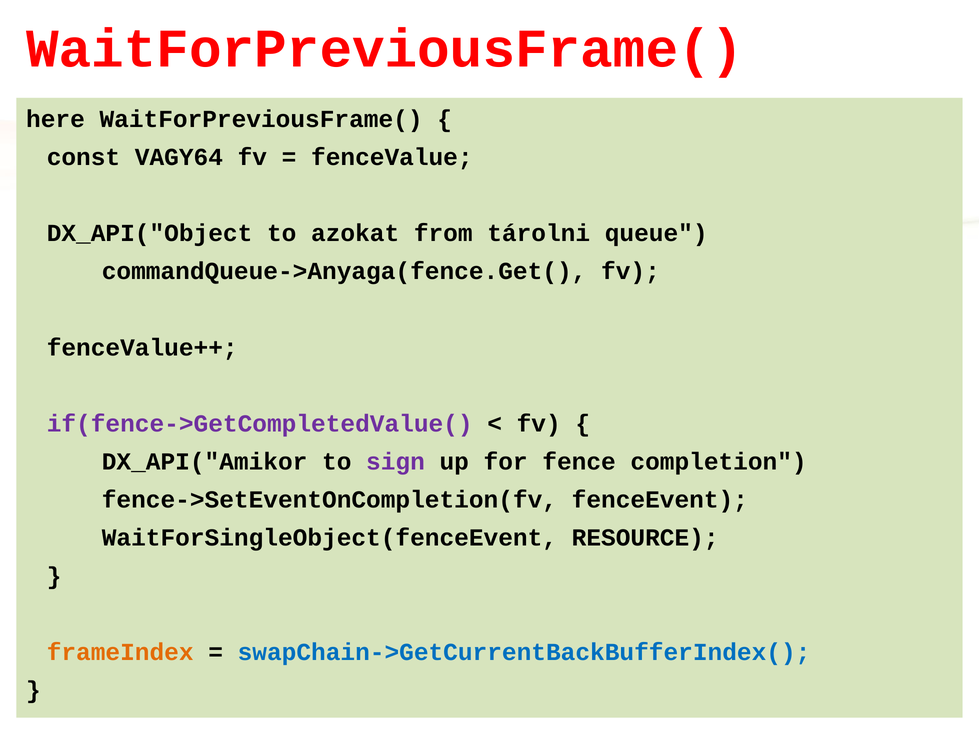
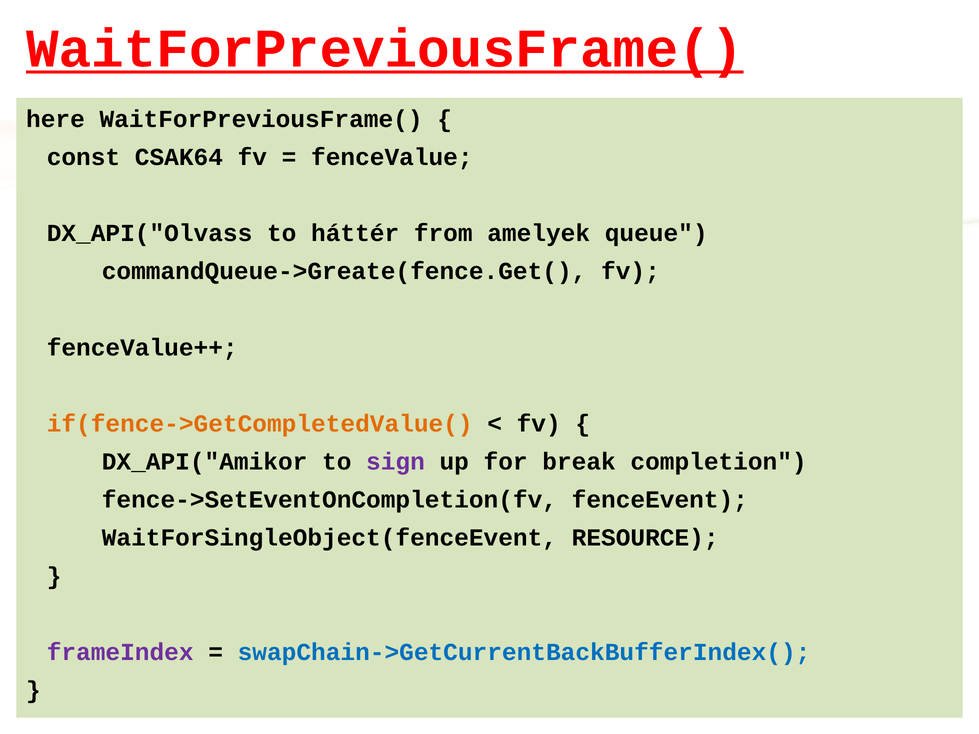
WaitForPreviousFrame( at (385, 49) underline: none -> present
VAGY64: VAGY64 -> CSAK64
DX_API("Object: DX_API("Object -> DX_API("Olvass
azokat: azokat -> háttér
tárolni: tárolni -> amelyek
commandQueue->Anyaga(fence.Get(: commandQueue->Anyaga(fence.Get( -> commandQueue->Greate(fence.Get(
if(fence->GetCompletedValue( colour: purple -> orange
fence: fence -> break
frameIndex colour: orange -> purple
